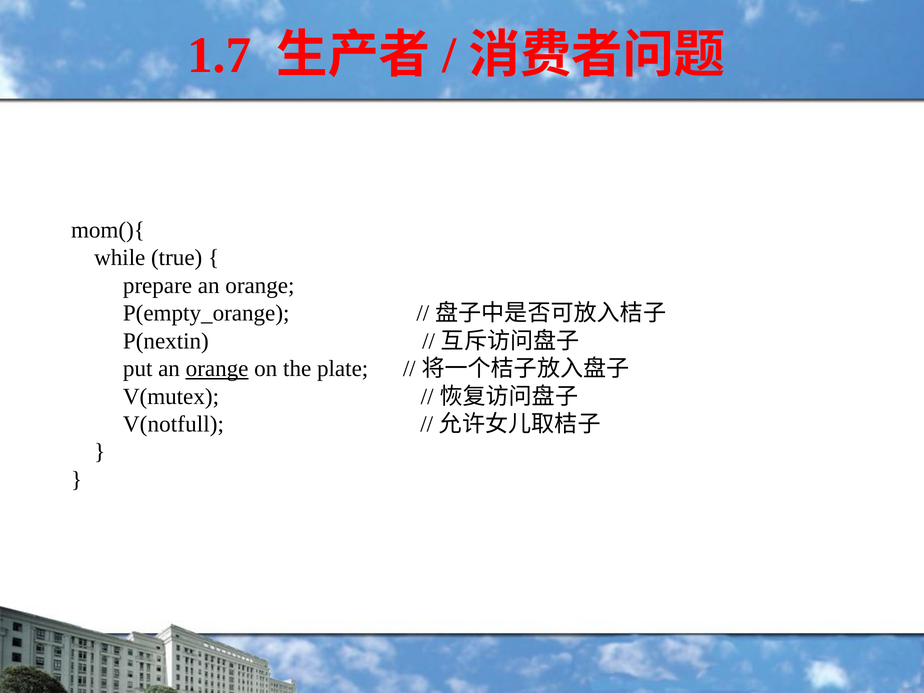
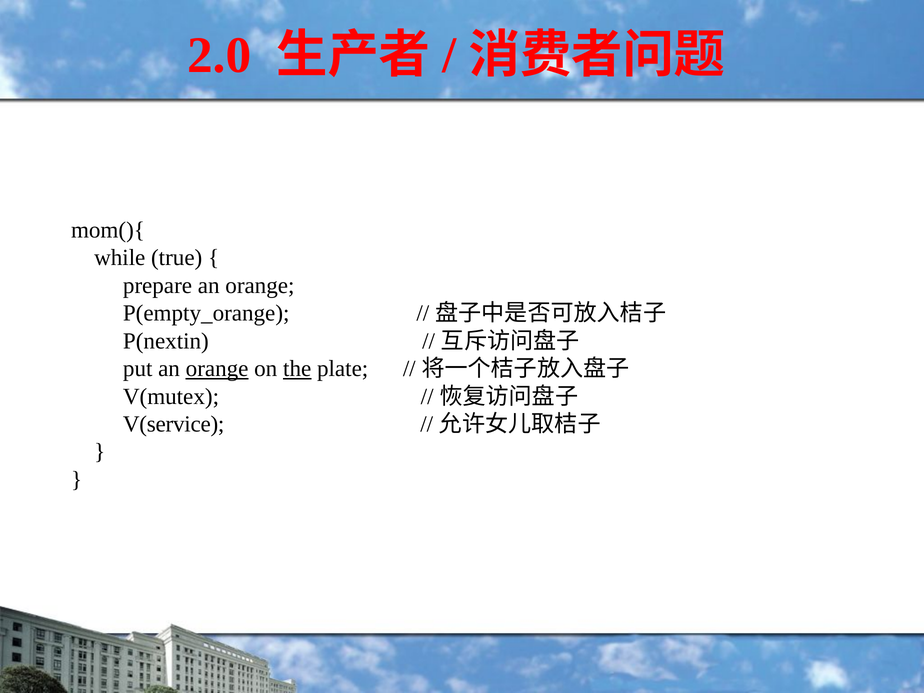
1.7: 1.7 -> 2.0
the underline: none -> present
V(notfull: V(notfull -> V(service
